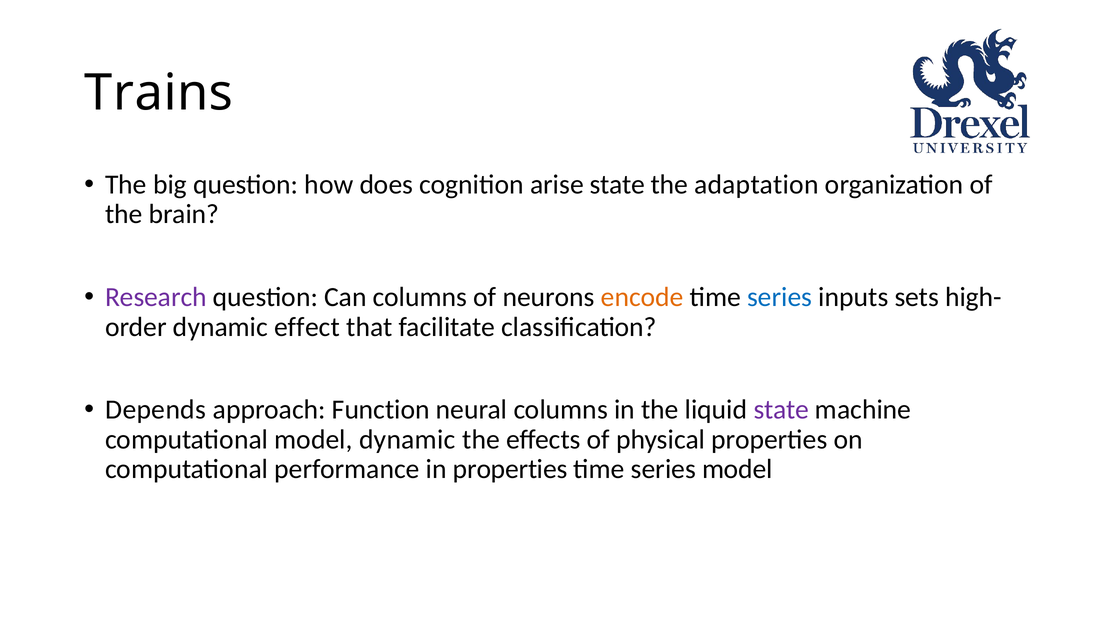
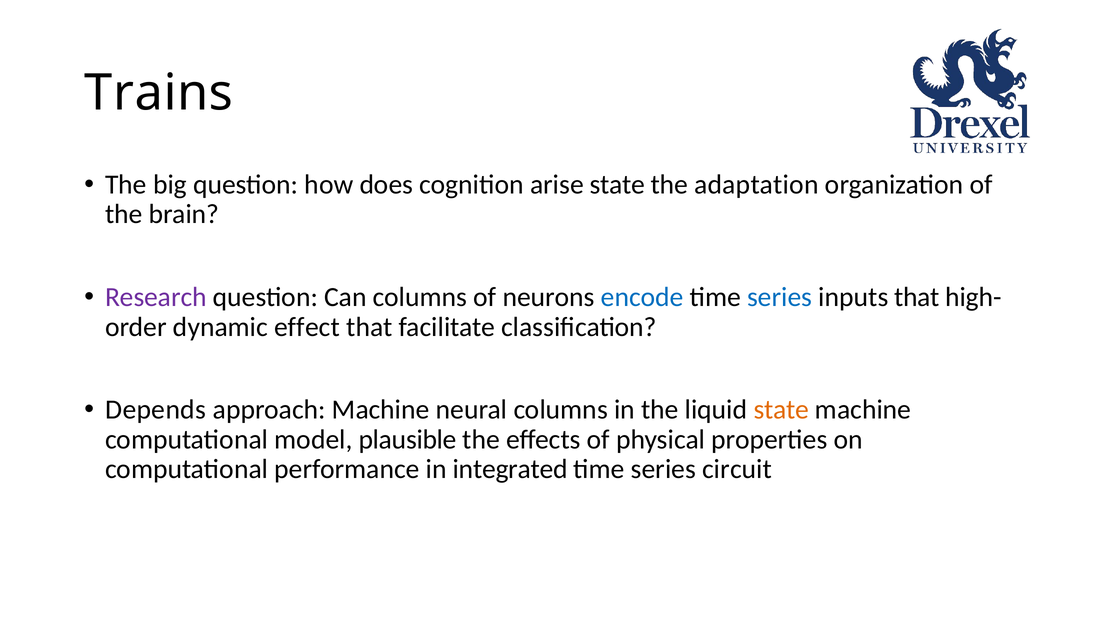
encode colour: orange -> blue
inputs sets: sets -> that
approach Function: Function -> Machine
state at (781, 410) colour: purple -> orange
model dynamic: dynamic -> plausible
in properties: properties -> integrated
series model: model -> circuit
